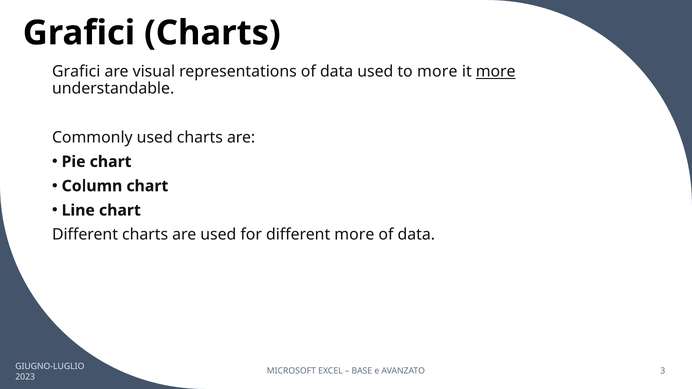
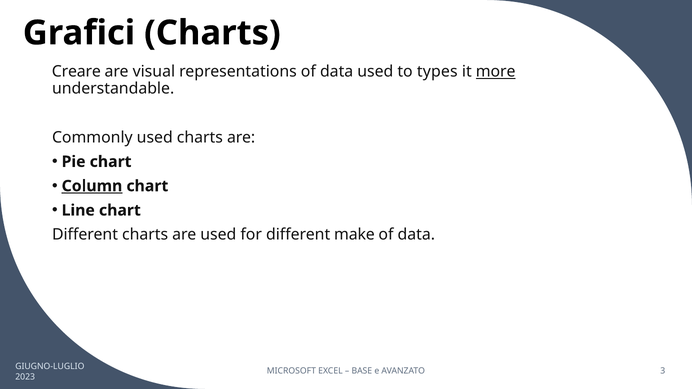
Grafici at (76, 72): Grafici -> Creare
to more: more -> types
Column underline: none -> present
different more: more -> make
